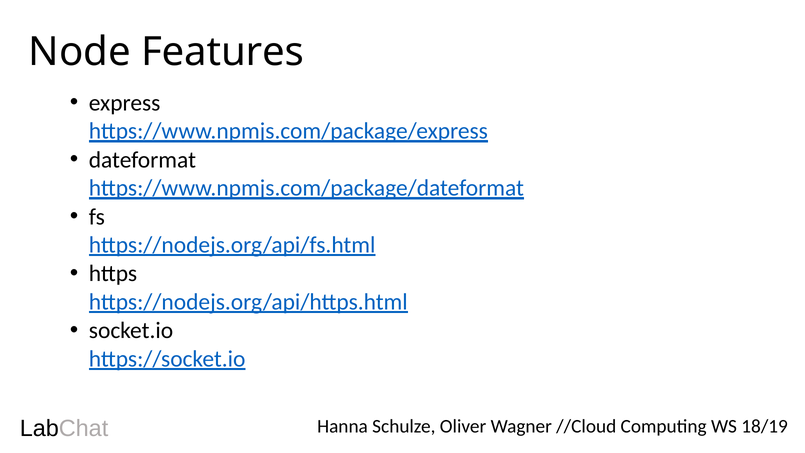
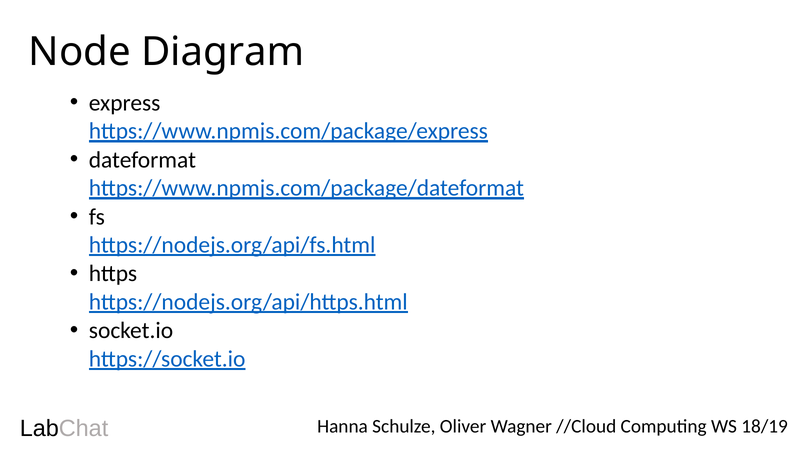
Features: Features -> Diagram
